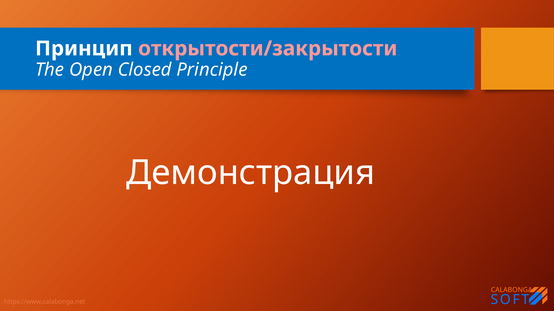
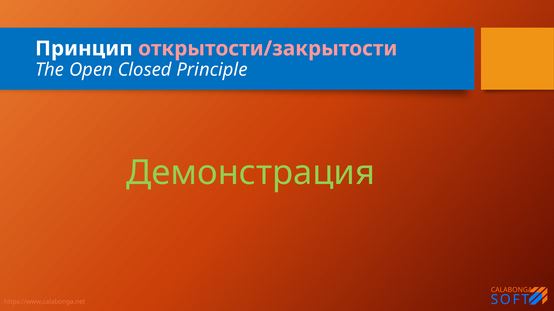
Демонстрация colour: white -> light green
